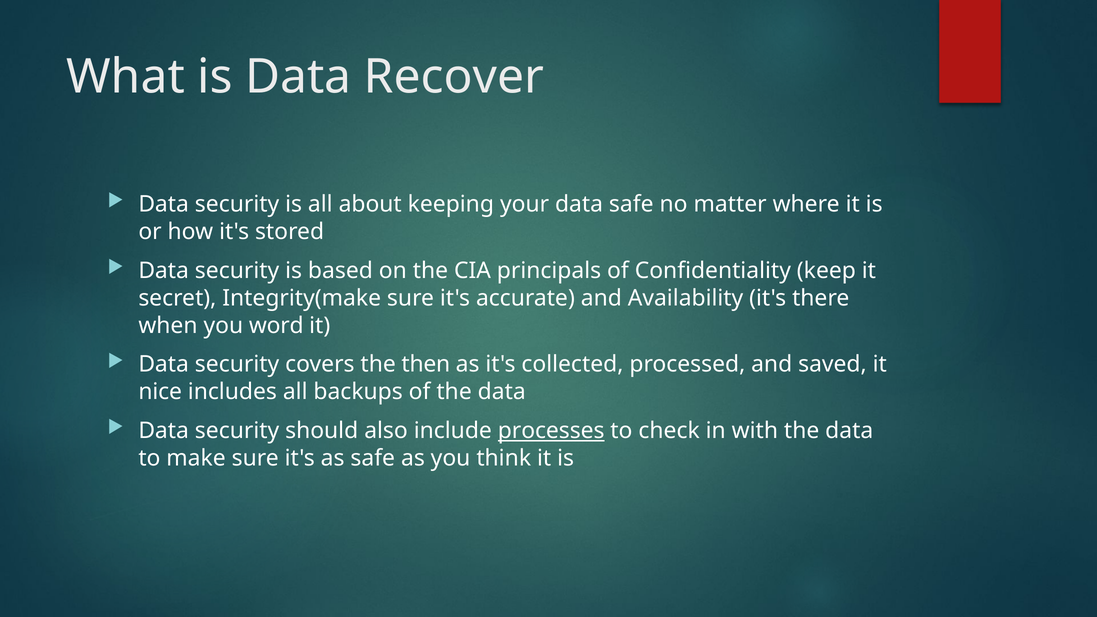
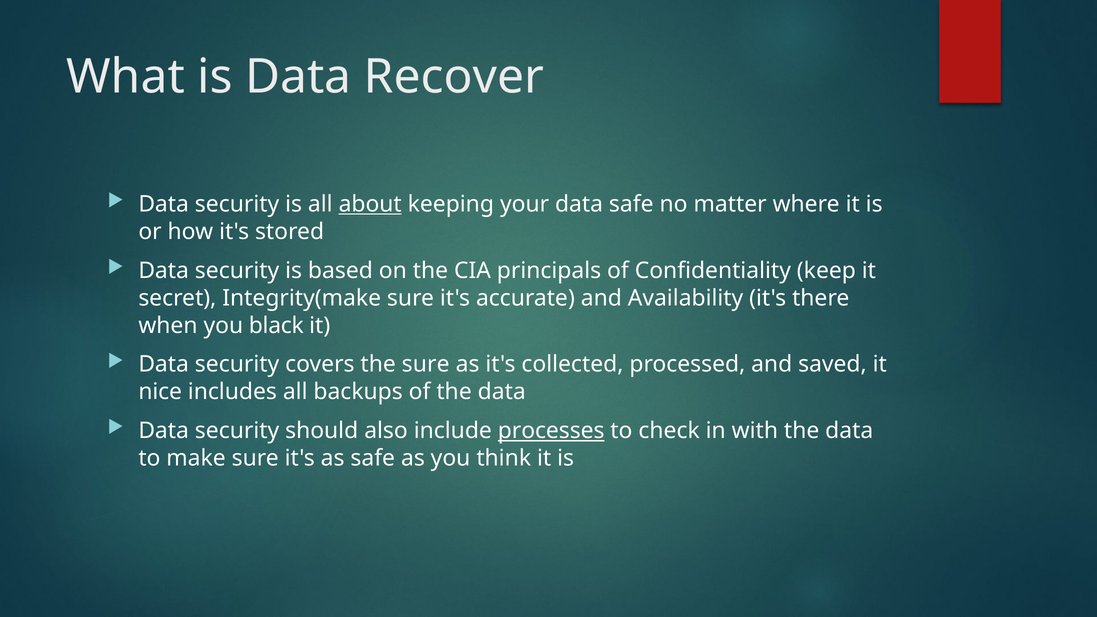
about underline: none -> present
word: word -> black
the then: then -> sure
